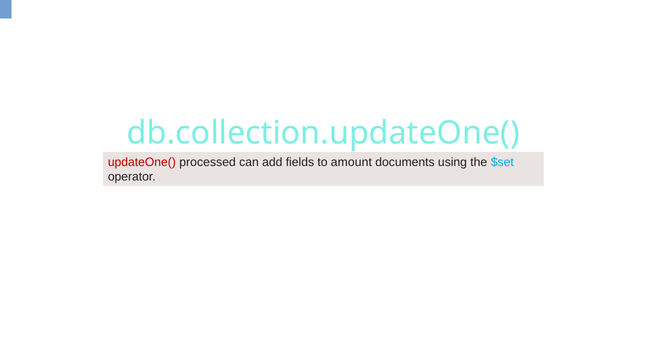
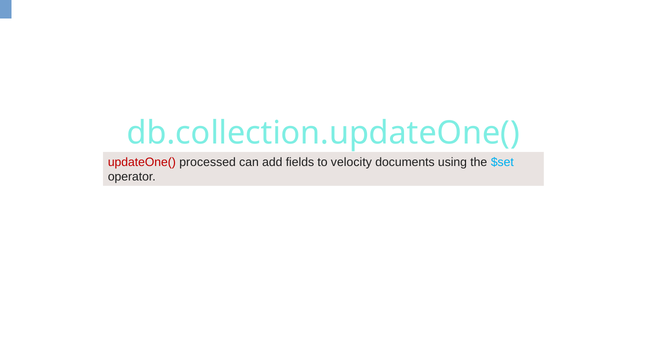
amount: amount -> velocity
